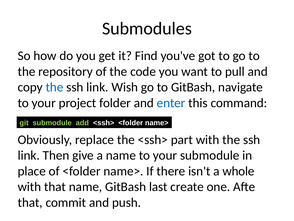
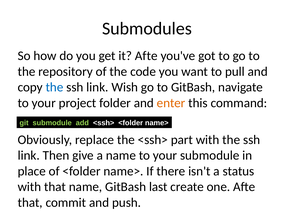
it Find: Find -> Afte
enter colour: blue -> orange
whole: whole -> status
